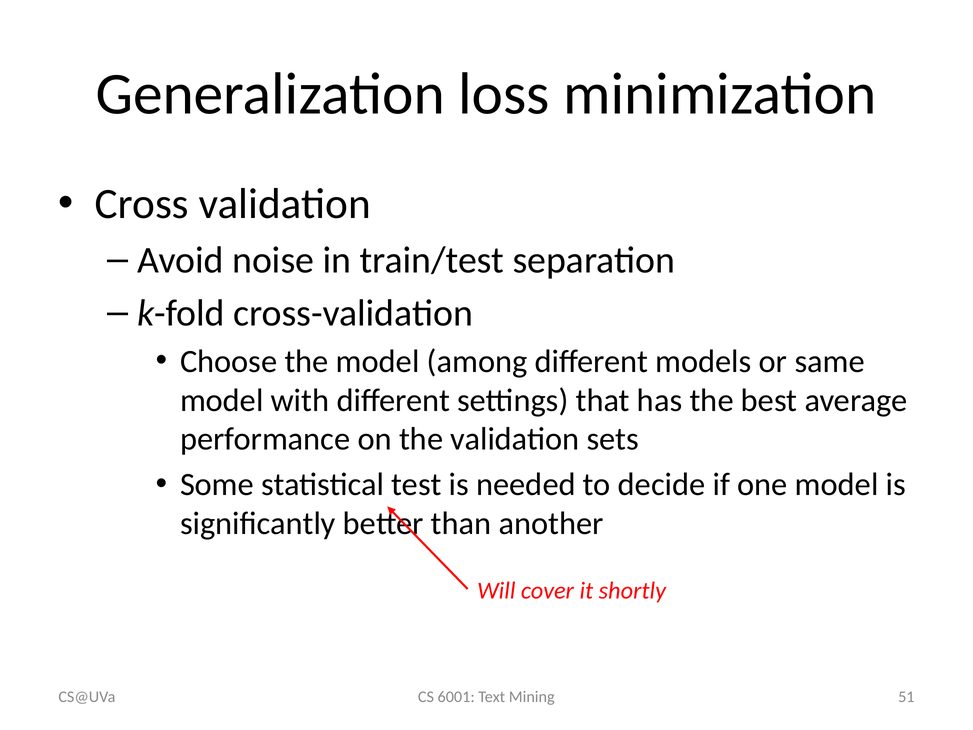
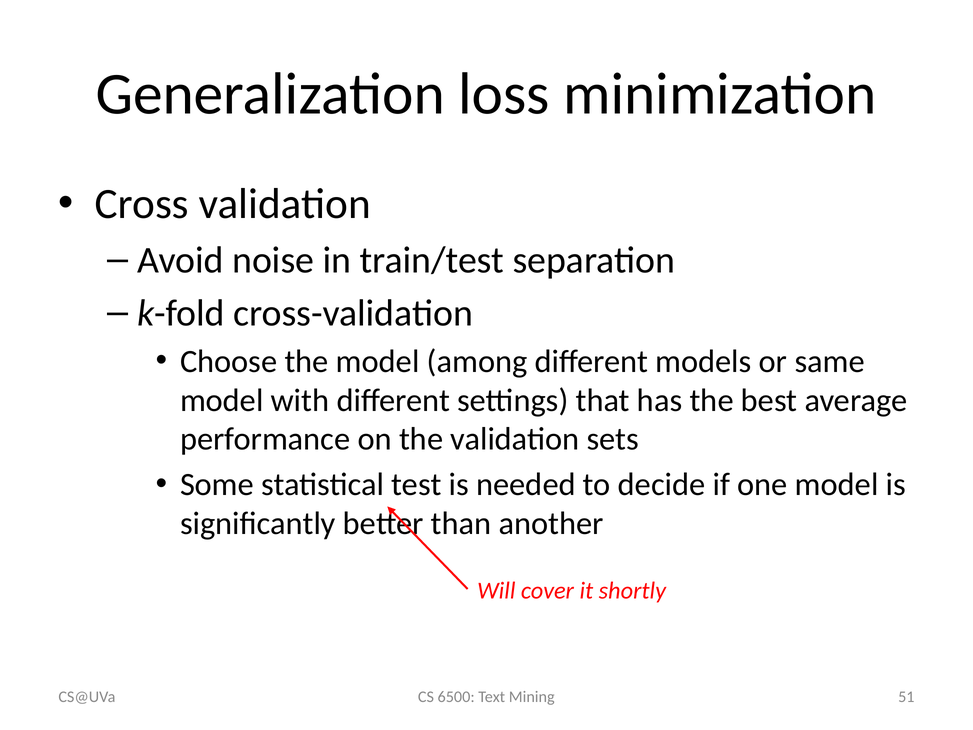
6001: 6001 -> 6500
